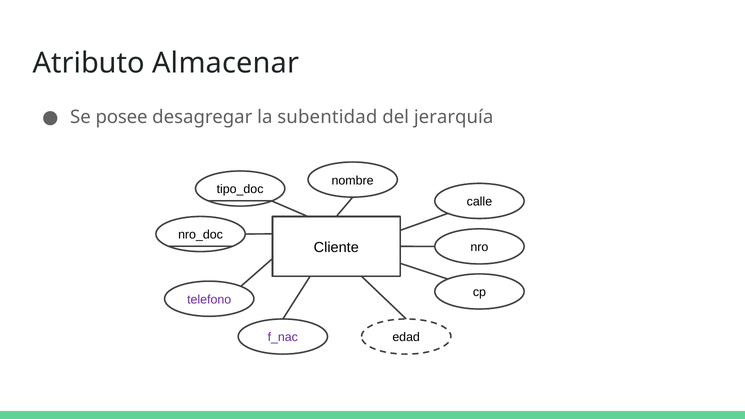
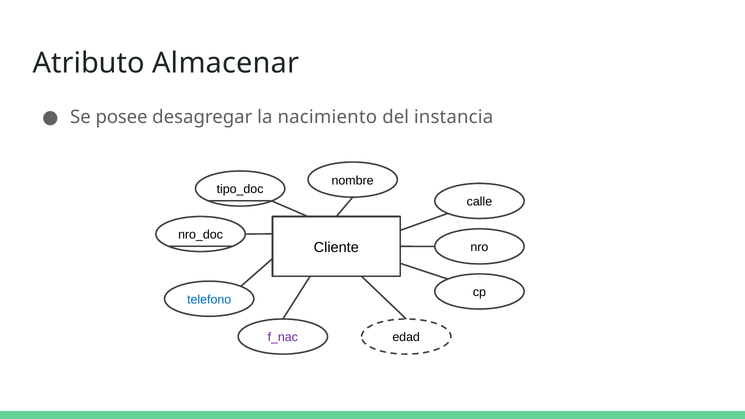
subentidad: subentidad -> nacimiento
jerarquía: jerarquía -> instancia
telefono colour: purple -> blue
